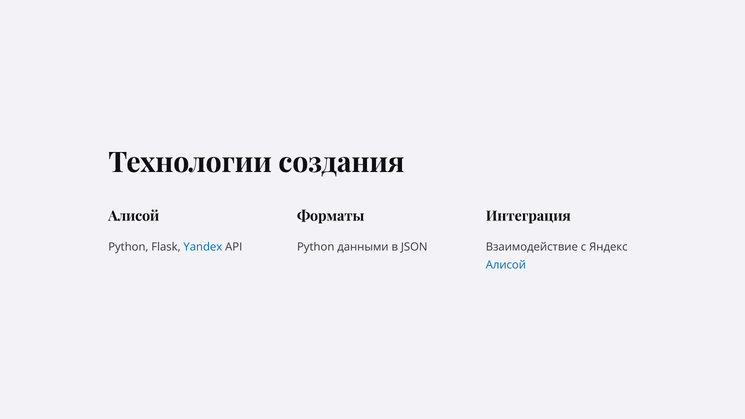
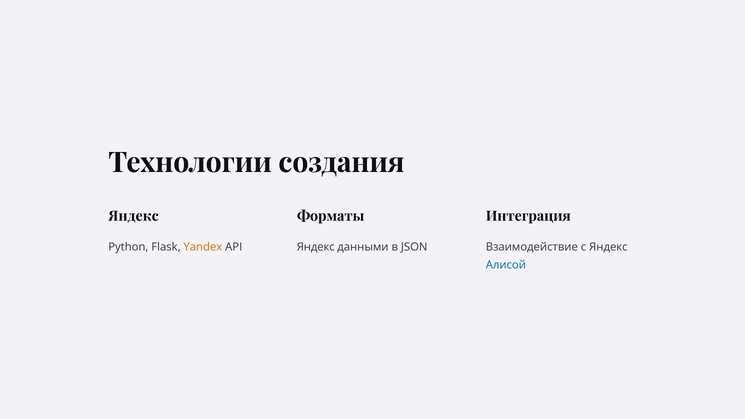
Алисой at (134, 216): Алисой -> Яндекс
Yandex colour: blue -> orange
Python at (316, 247): Python -> Яндекс
